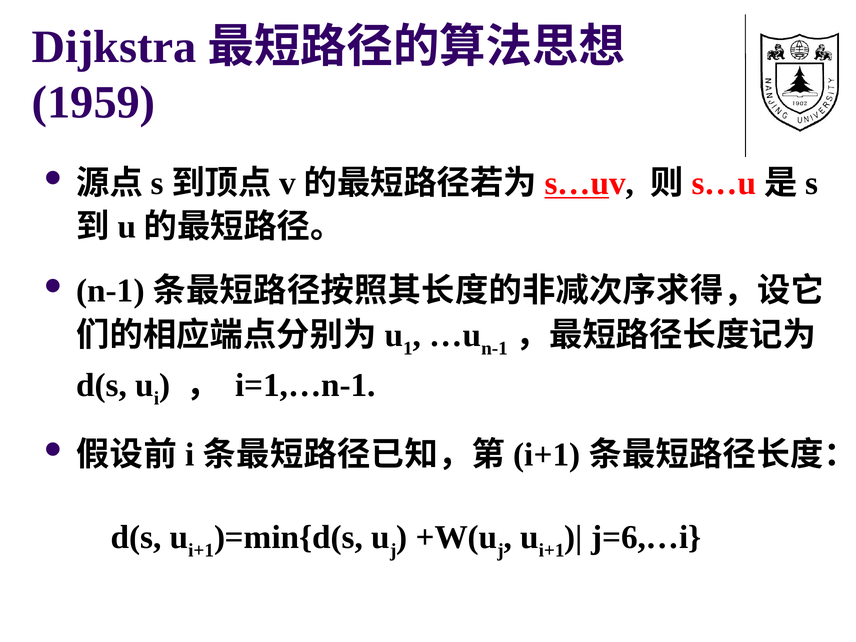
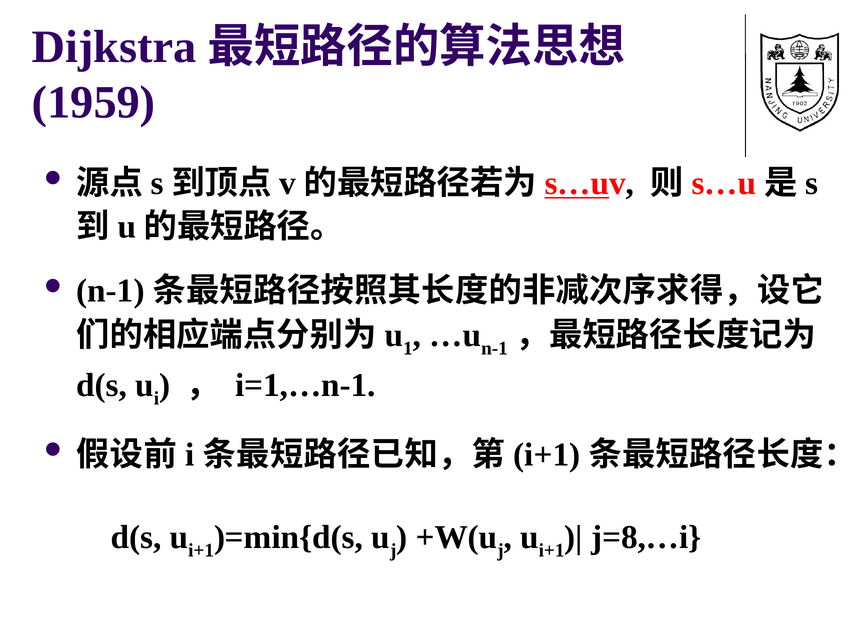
j=6,…i: j=6,…i -> j=8,…i
